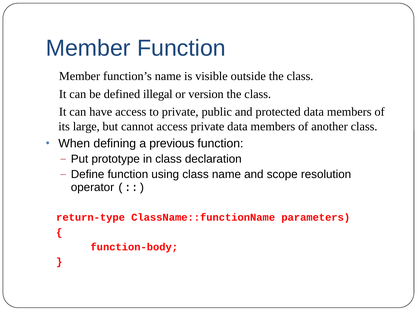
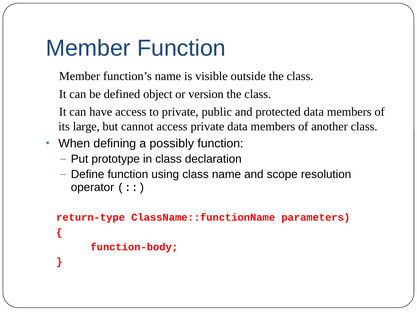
illegal: illegal -> object
previous: previous -> possibly
